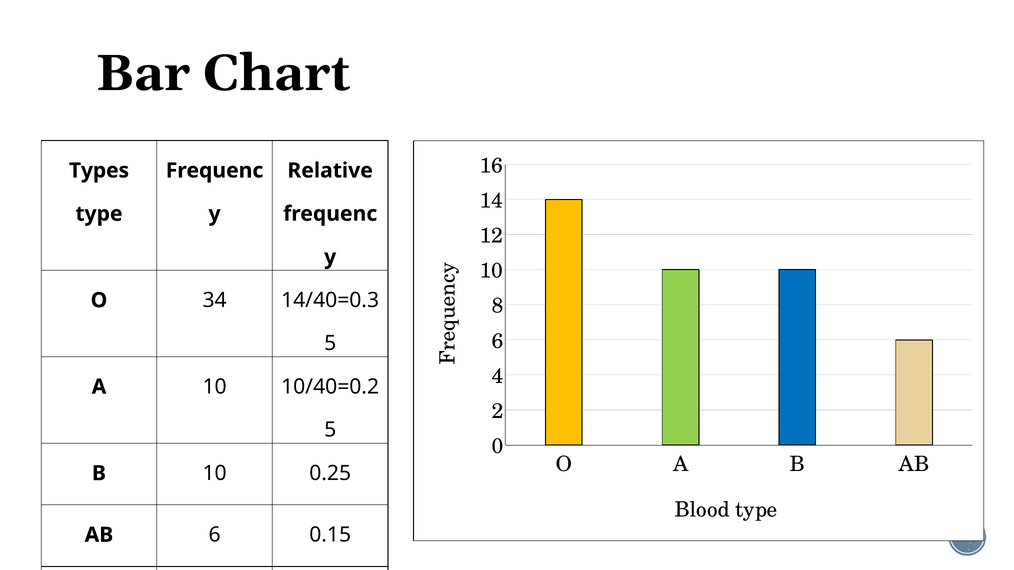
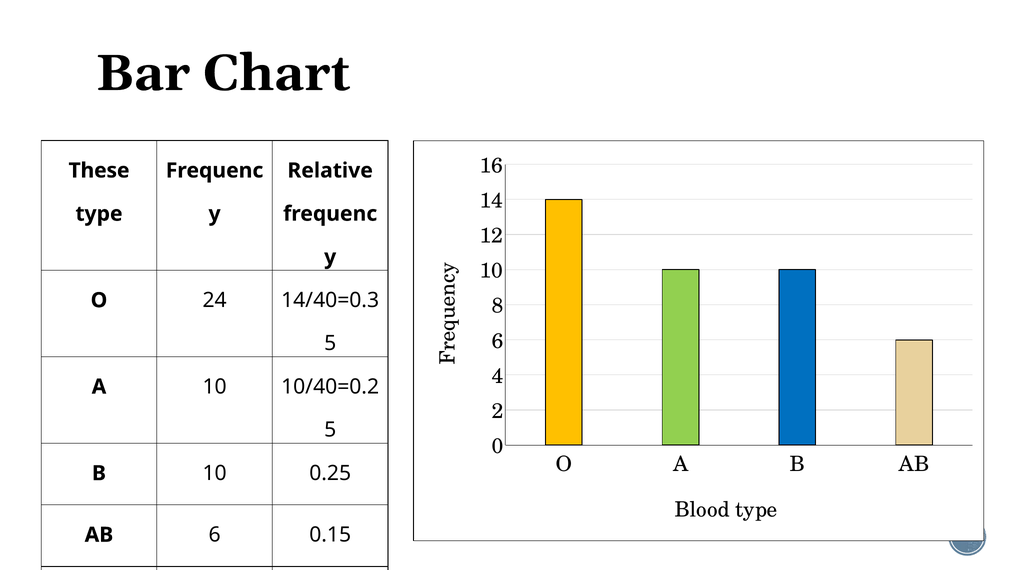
Types: Types -> These
34: 34 -> 24
